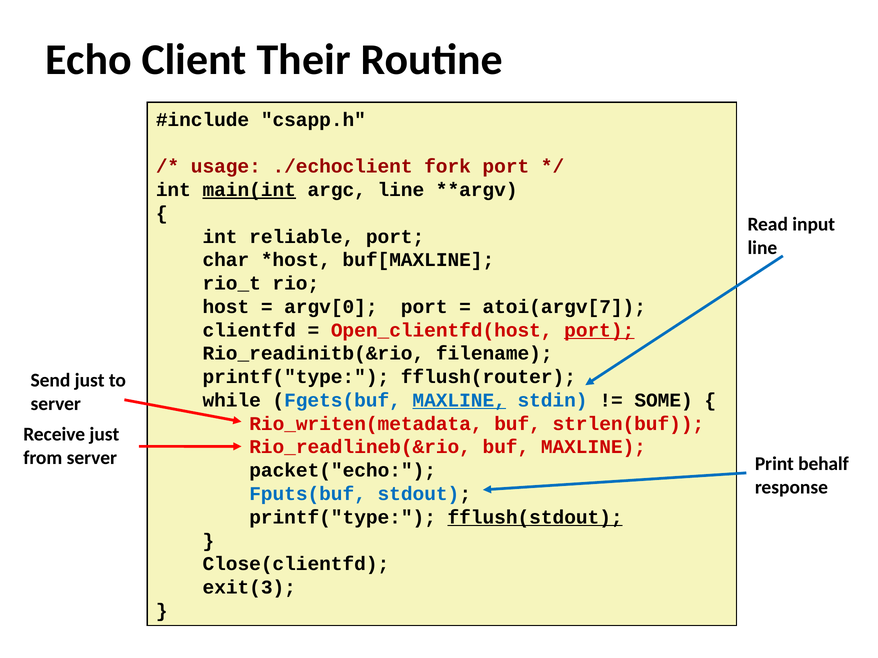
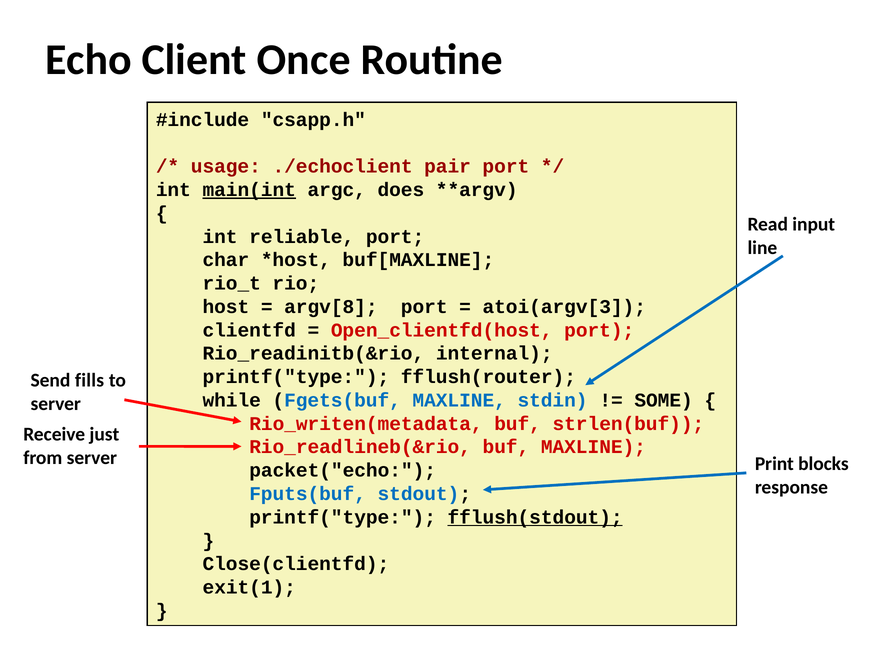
Their: Their -> Once
fork: fork -> pair
argc line: line -> does
argv[0: argv[0 -> argv[8
atoi(argv[7: atoi(argv[7 -> atoi(argv[3
port at (599, 330) underline: present -> none
filename: filename -> internal
Send just: just -> fills
MAXLINE at (459, 401) underline: present -> none
behalf: behalf -> blocks
exit(3: exit(3 -> exit(1
